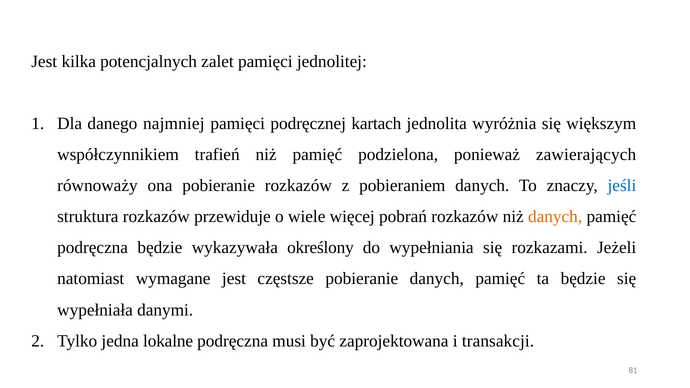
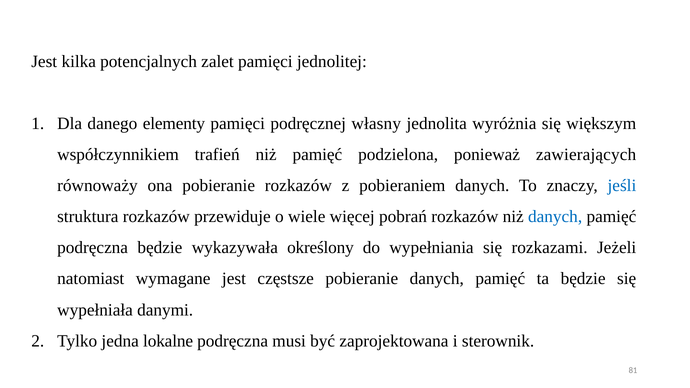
najmniej: najmniej -> elementy
kartach: kartach -> własny
danych at (555, 217) colour: orange -> blue
transakcji: transakcji -> sterownik
